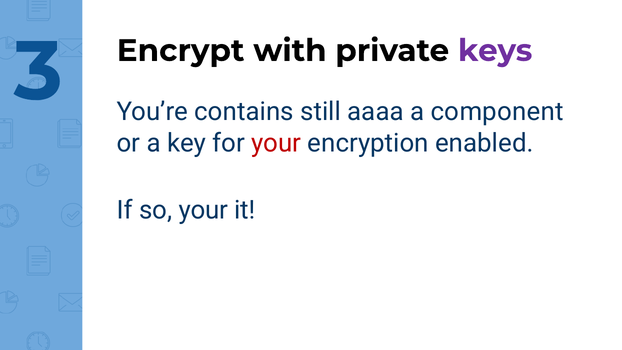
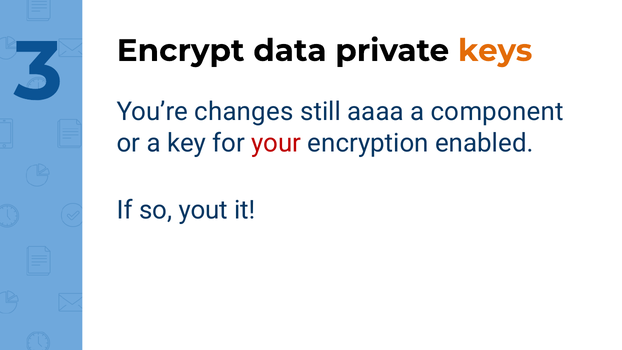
with: with -> data
keys colour: purple -> orange
contains: contains -> changes
so your: your -> yout
